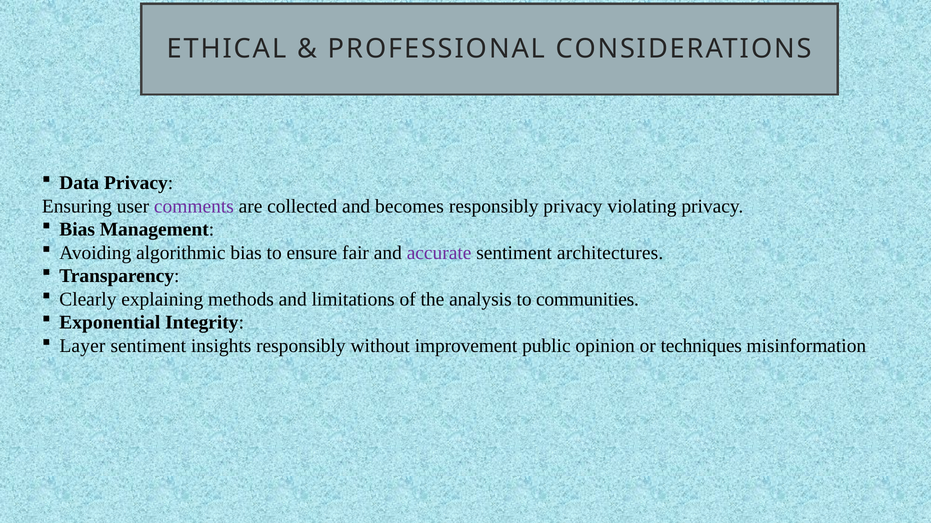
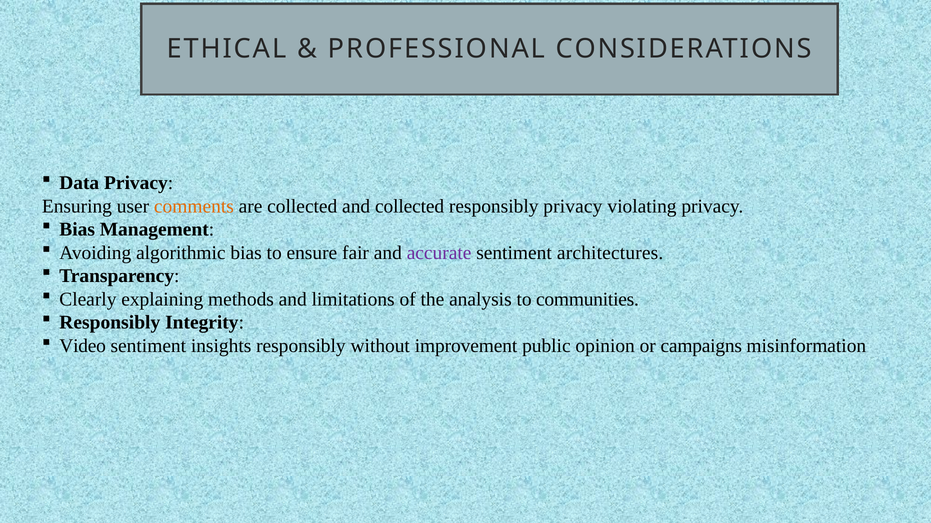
comments colour: purple -> orange
and becomes: becomes -> collected
Exponential at (110, 323): Exponential -> Responsibly
Layer: Layer -> Video
techniques: techniques -> campaigns
